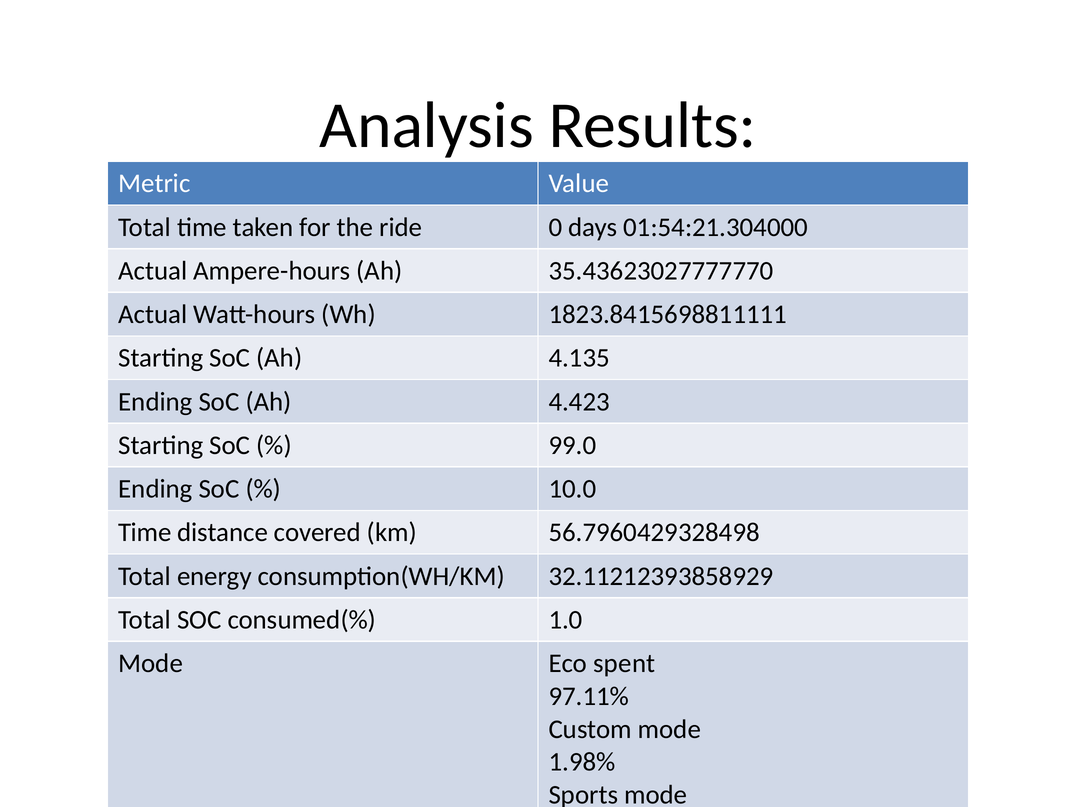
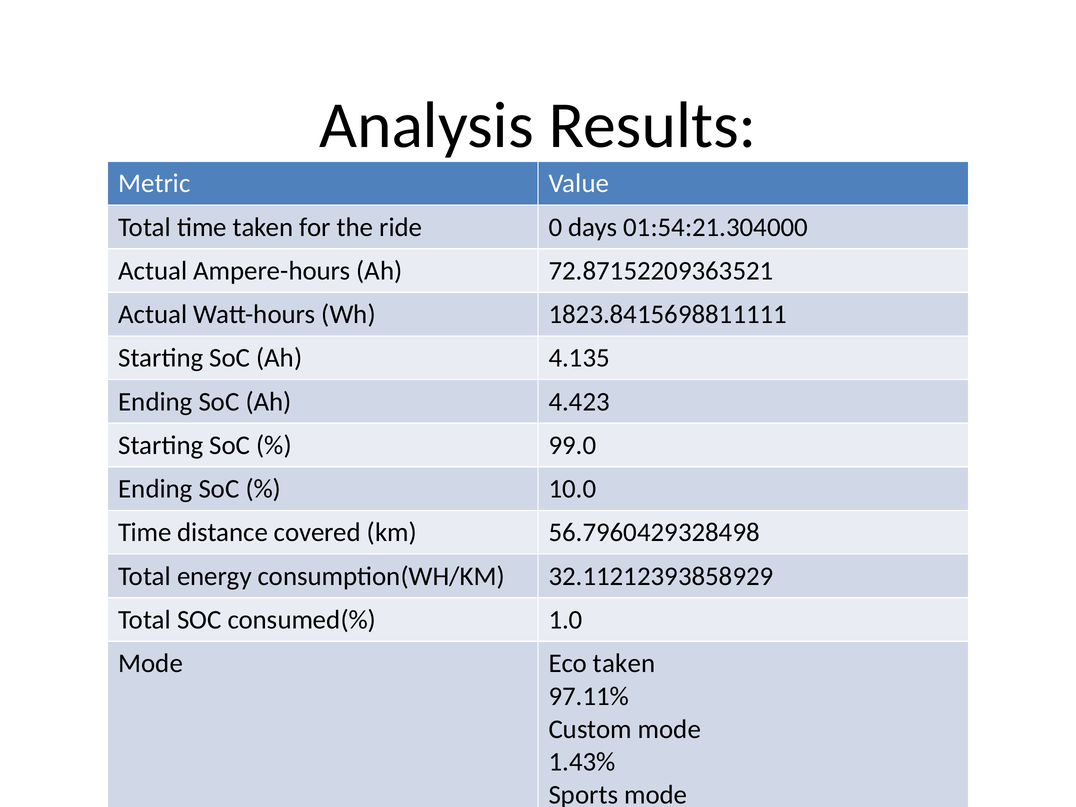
35.43623027777770: 35.43623027777770 -> 72.87152209363521
Eco spent: spent -> taken
1.98%: 1.98% -> 1.43%
